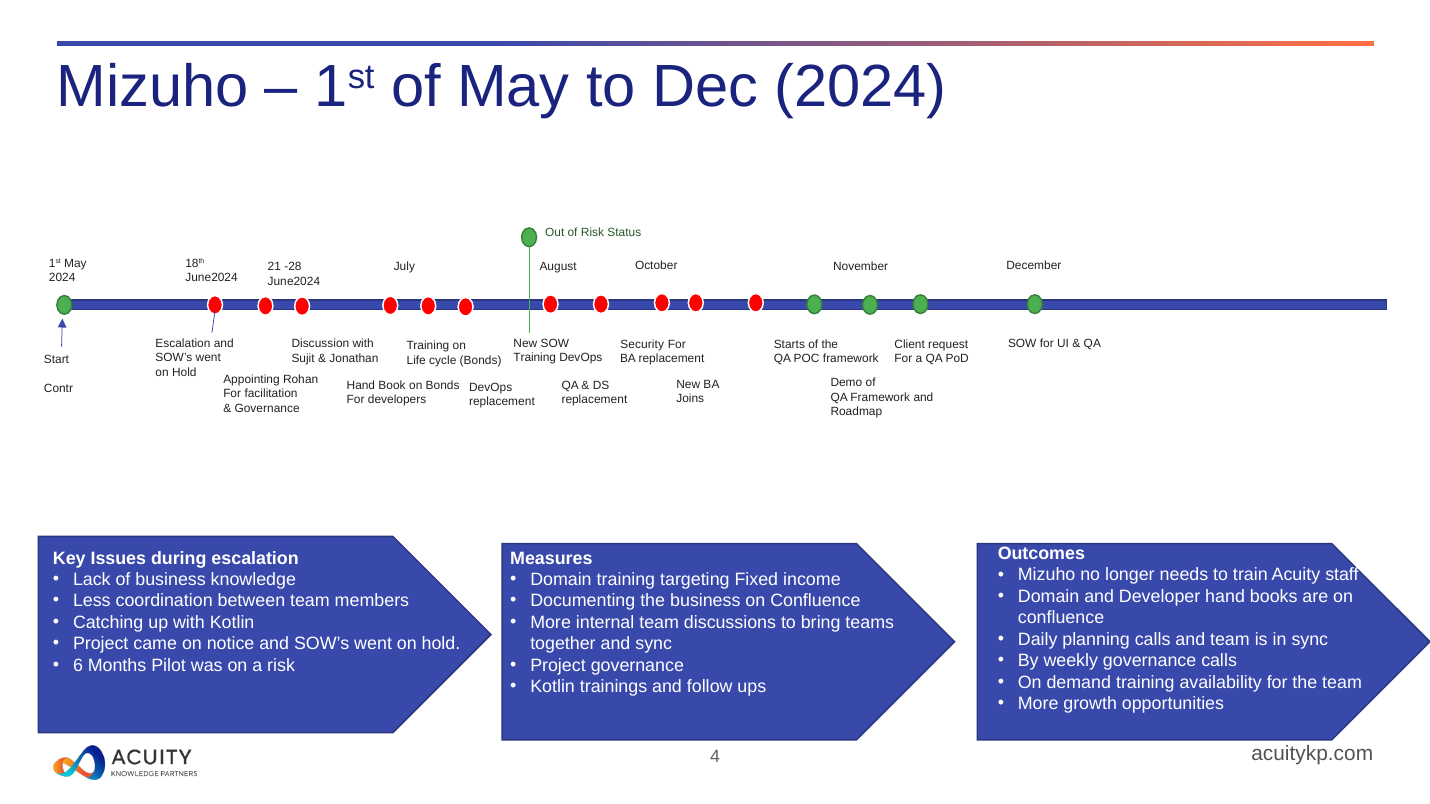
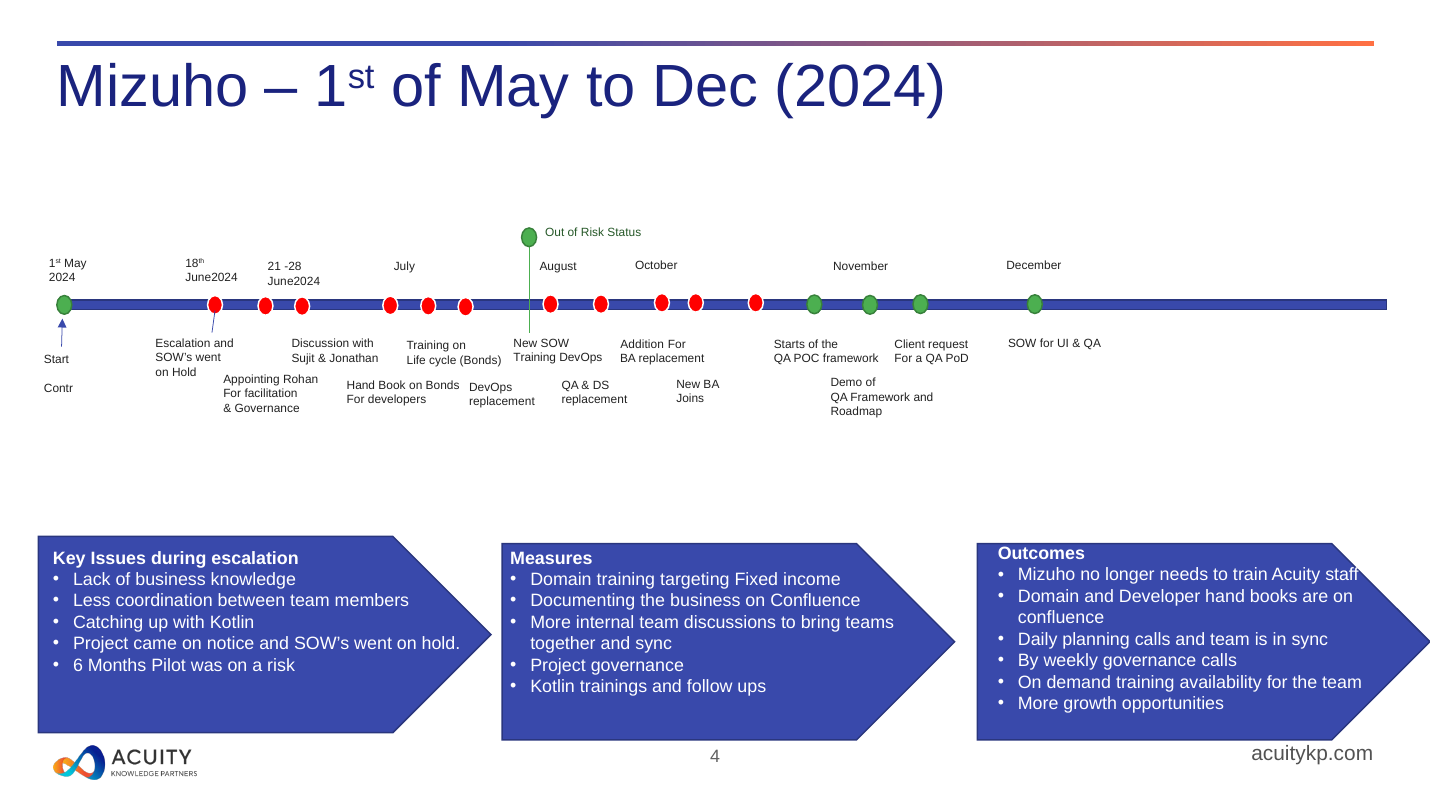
Security: Security -> Addition
